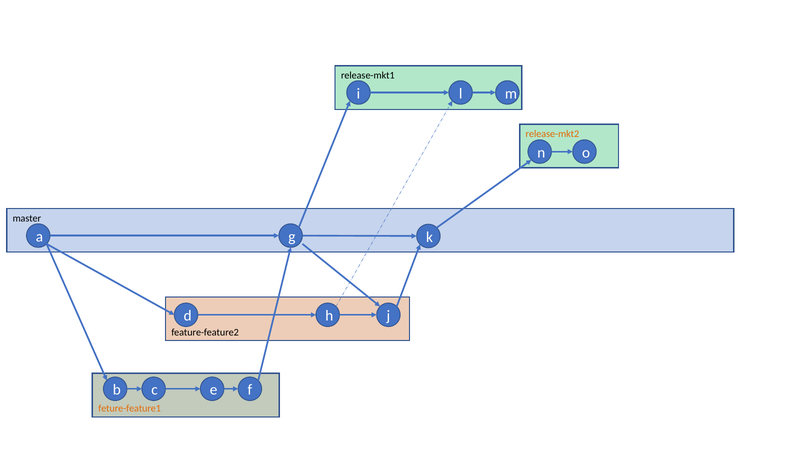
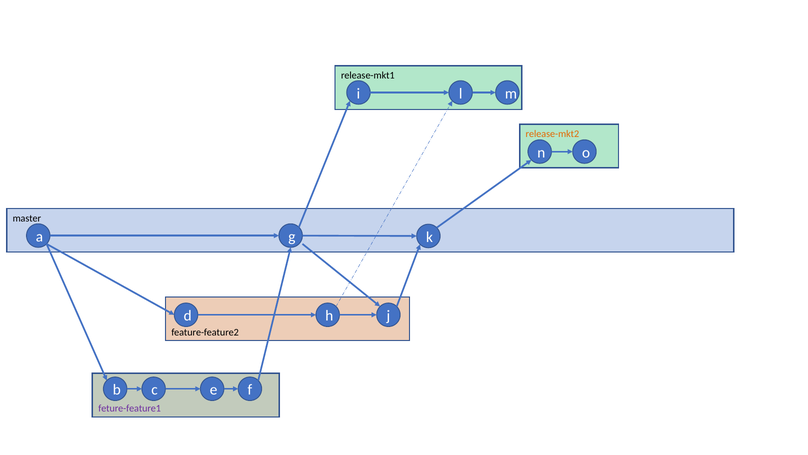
feture-feature1 colour: orange -> purple
